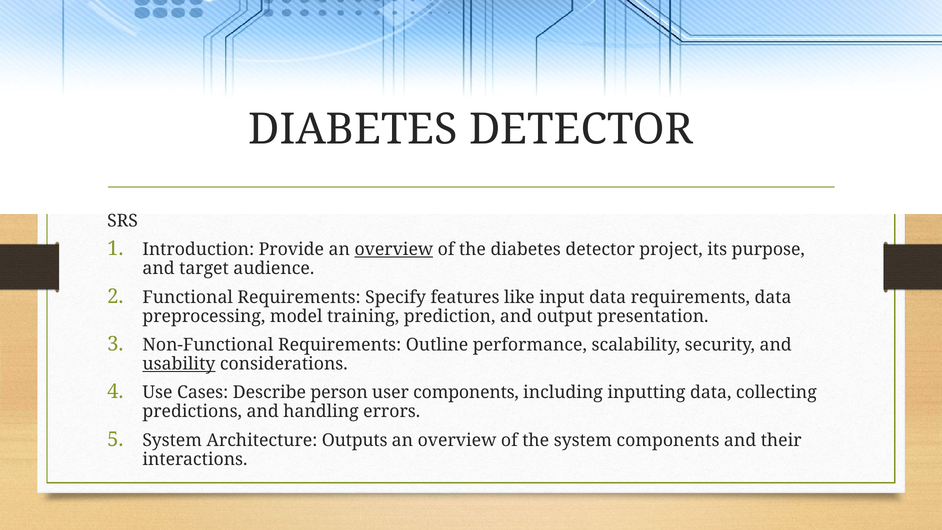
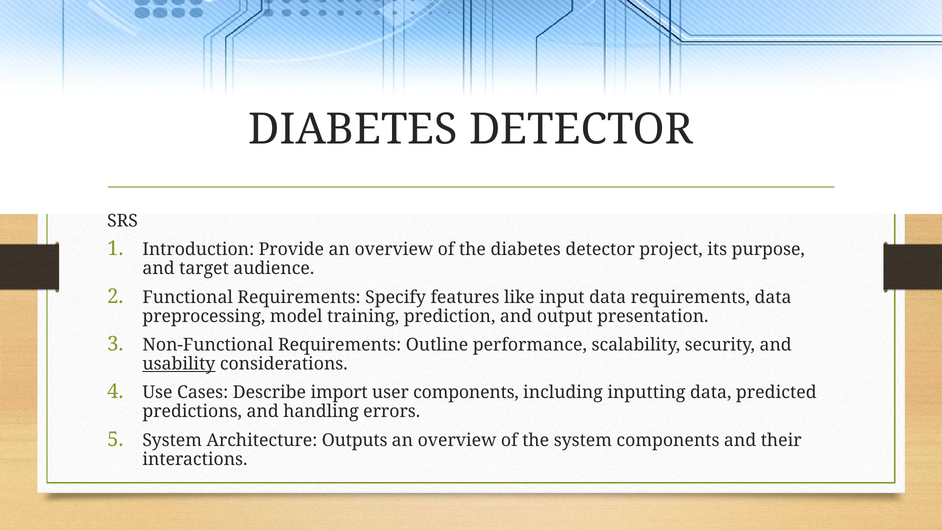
overview at (394, 249) underline: present -> none
person: person -> import
collecting: collecting -> predicted
